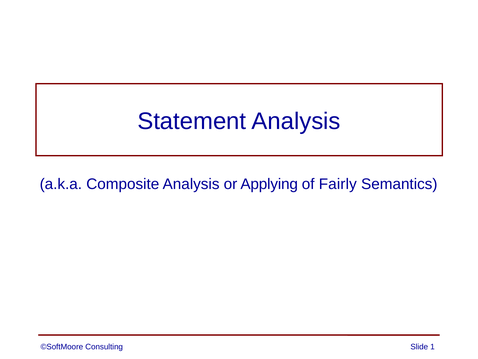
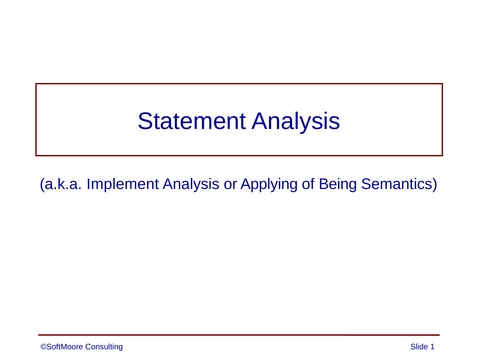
Composite: Composite -> Implement
Fairly: Fairly -> Being
